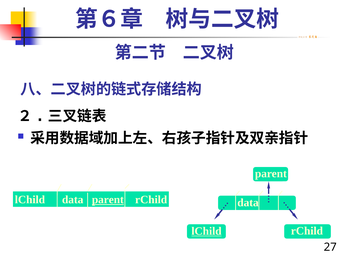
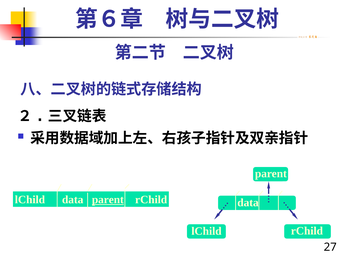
lChild at (206, 231) underline: present -> none
